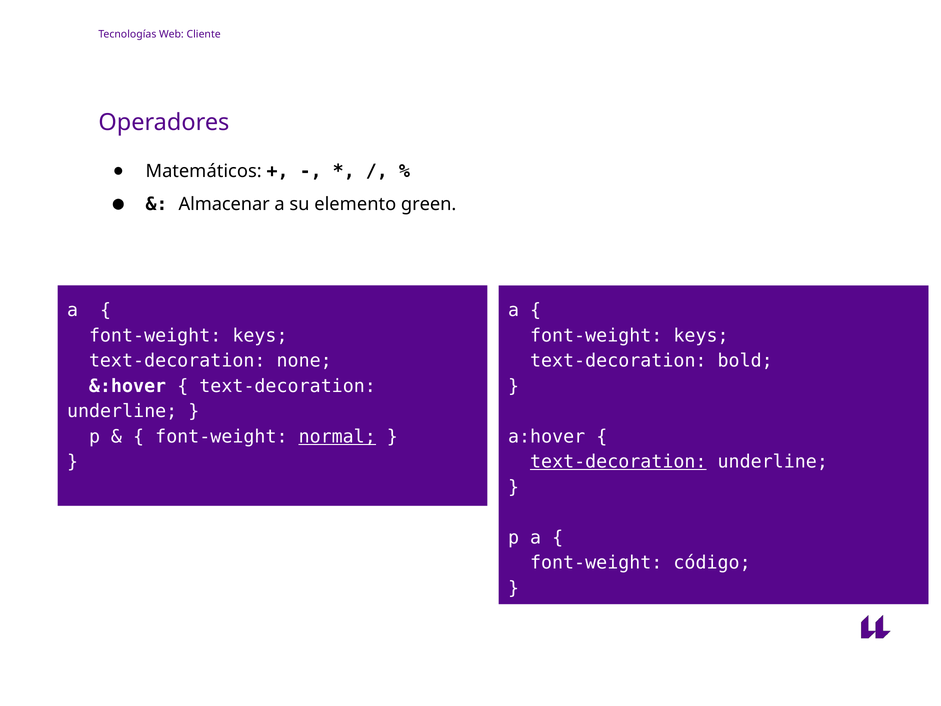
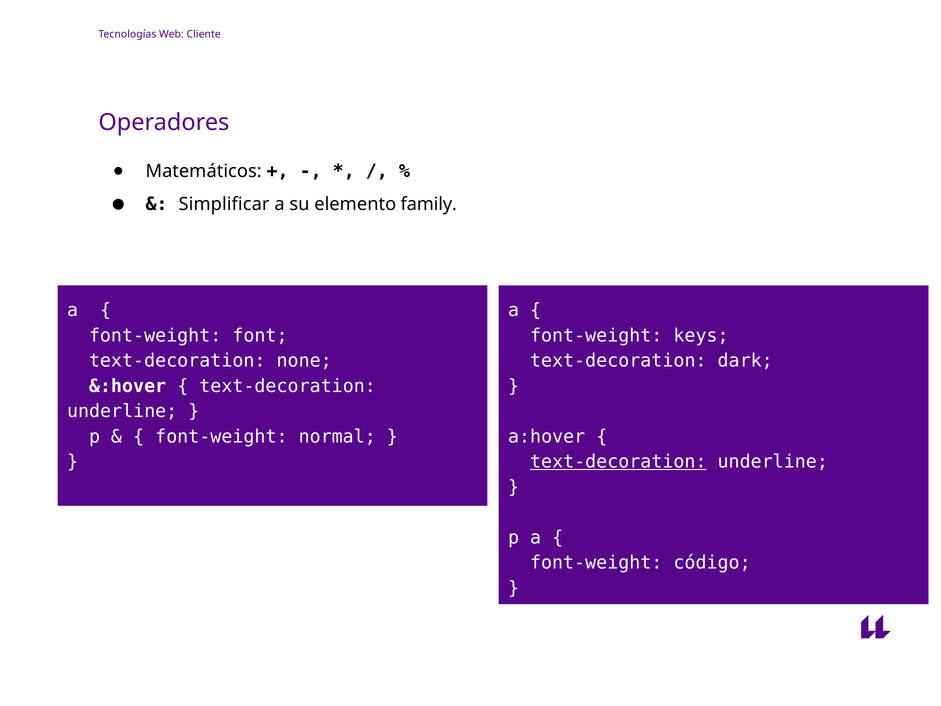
Almacenar: Almacenar -> Simplificar
green: green -> family
keys at (260, 335): keys -> font
bold: bold -> dark
normal underline: present -> none
